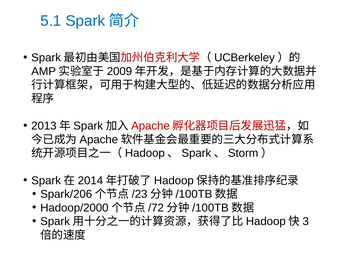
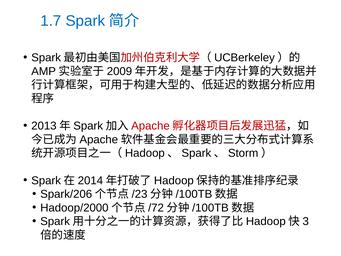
5.1: 5.1 -> 1.7
